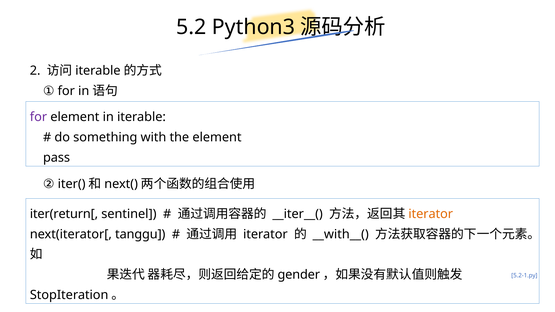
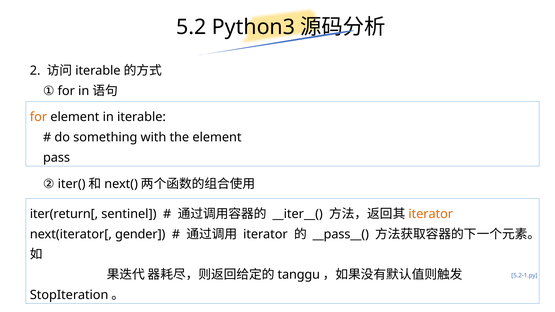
for at (38, 117) colour: purple -> orange
tanggu: tanggu -> gender
__with__(: __with__( -> __pass__(
gender: gender -> tanggu
